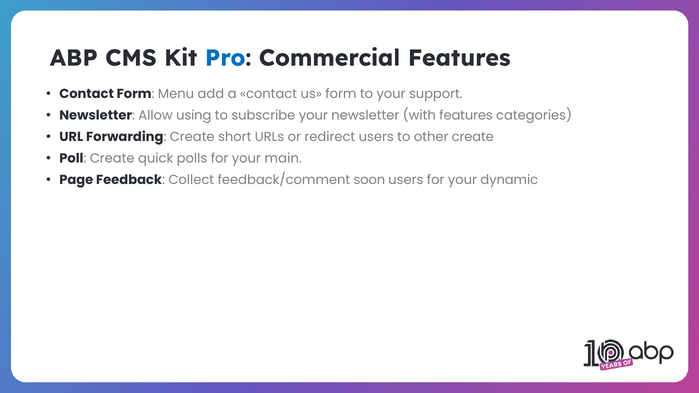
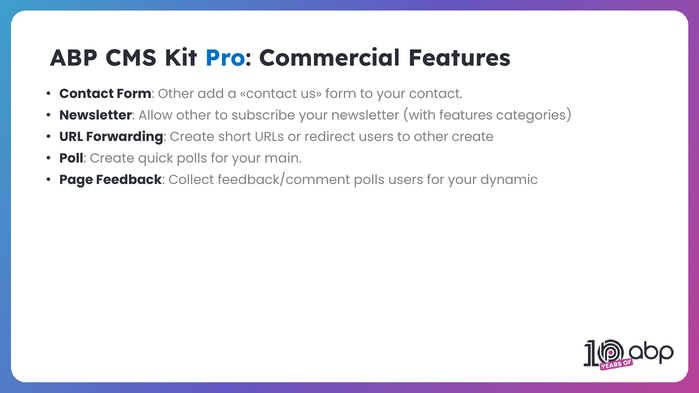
Form Menu: Menu -> Other
your support: support -> contact
Allow using: using -> other
feedback/comment soon: soon -> polls
